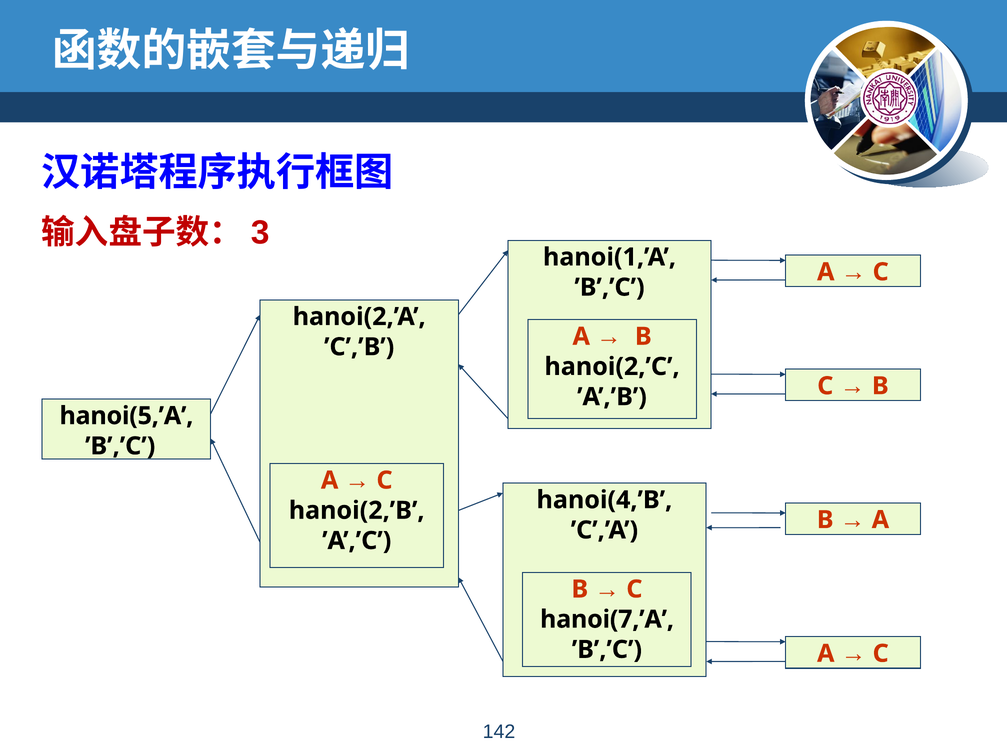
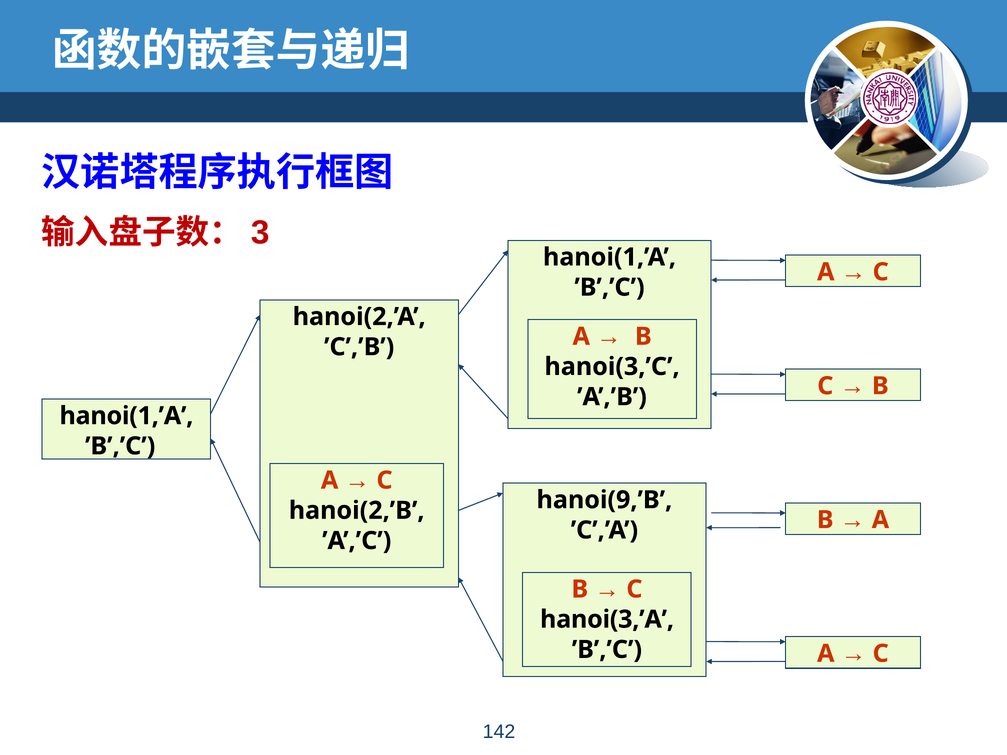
hanoi(2,’C: hanoi(2,’C -> hanoi(3,’C
hanoi(5,’A at (126, 416): hanoi(5,’A -> hanoi(1,’A
hanoi(4,’B: hanoi(4,’B -> hanoi(9,’B
hanoi(7,’A: hanoi(7,’A -> hanoi(3,’A
